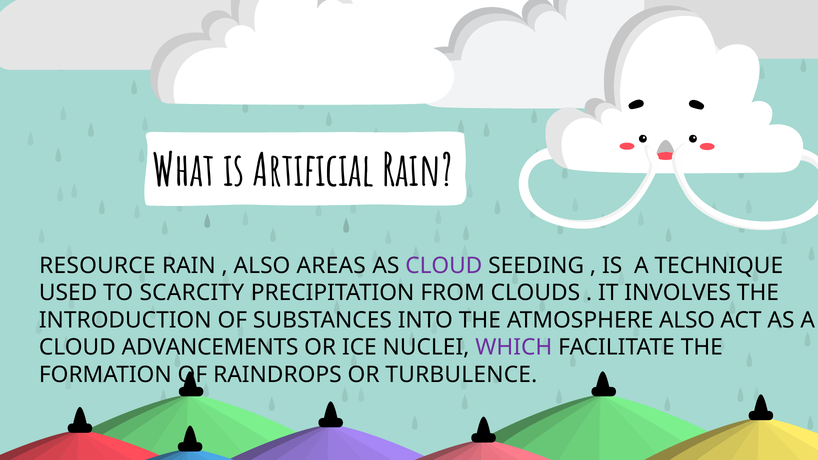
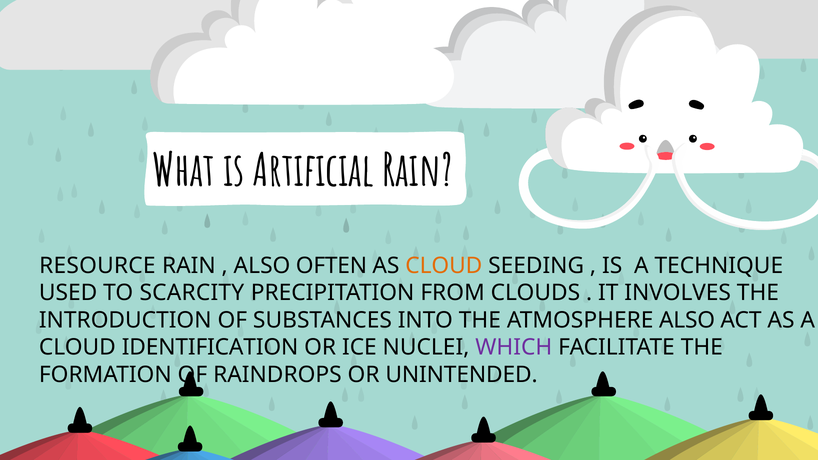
AREAS: AREAS -> OFTEN
CLOUD at (444, 266) colour: purple -> orange
ADVANCEMENTS: ADVANCEMENTS -> IDENTIFICATION
TURBULENCE: TURBULENCE -> UNINTENDED
